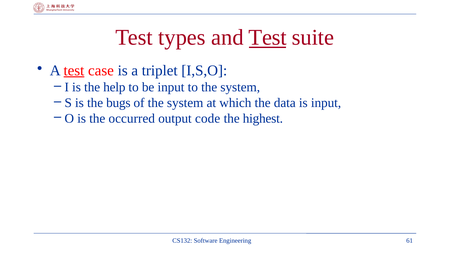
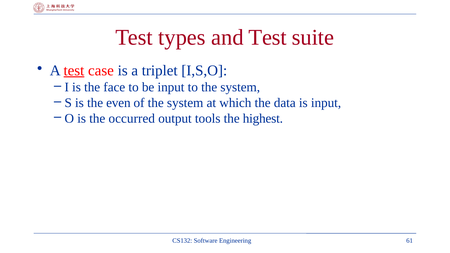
Test at (268, 38) underline: present -> none
help: help -> face
bugs: bugs -> even
code: code -> tools
